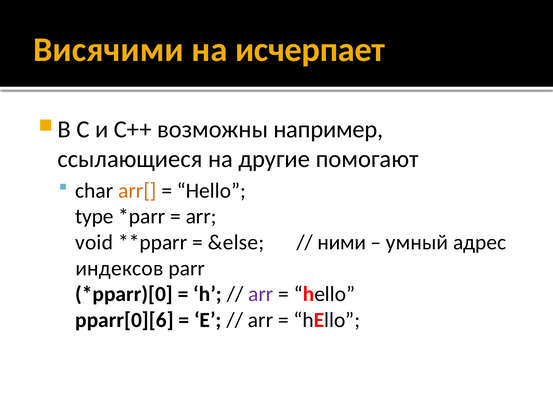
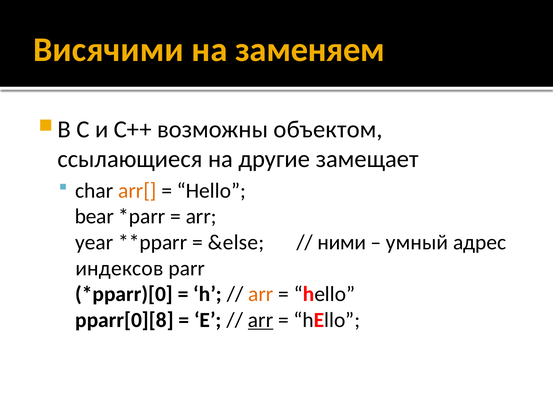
исчерпает: исчерпает -> заменяем
например: например -> объектом
помогают: помогают -> замещает
type: type -> bear
void: void -> year
arr at (261, 294) colour: purple -> orange
pparr[0][6: pparr[0][6 -> pparr[0][8
arr at (261, 320) underline: none -> present
